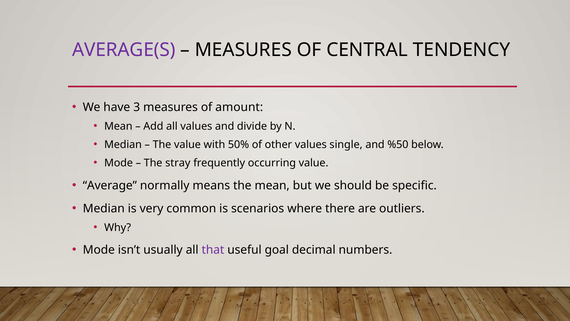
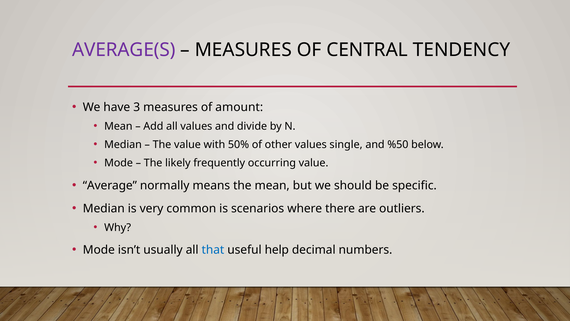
stray: stray -> likely
that colour: purple -> blue
goal: goal -> help
